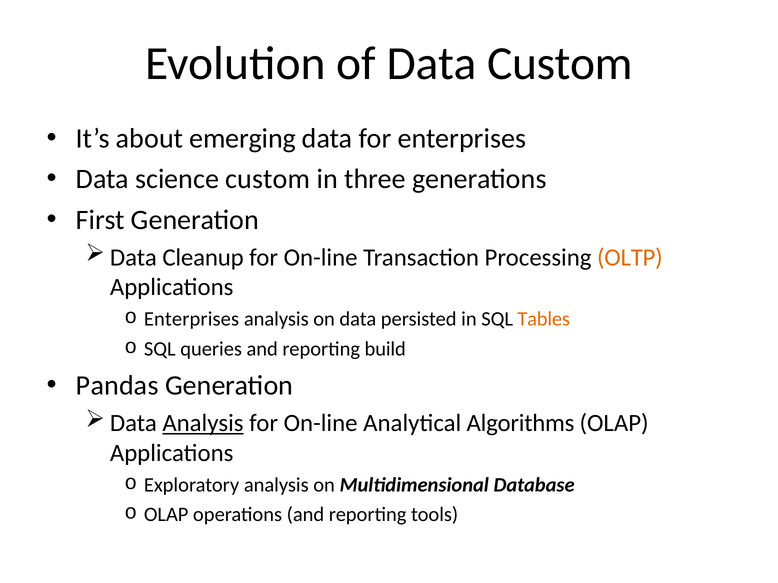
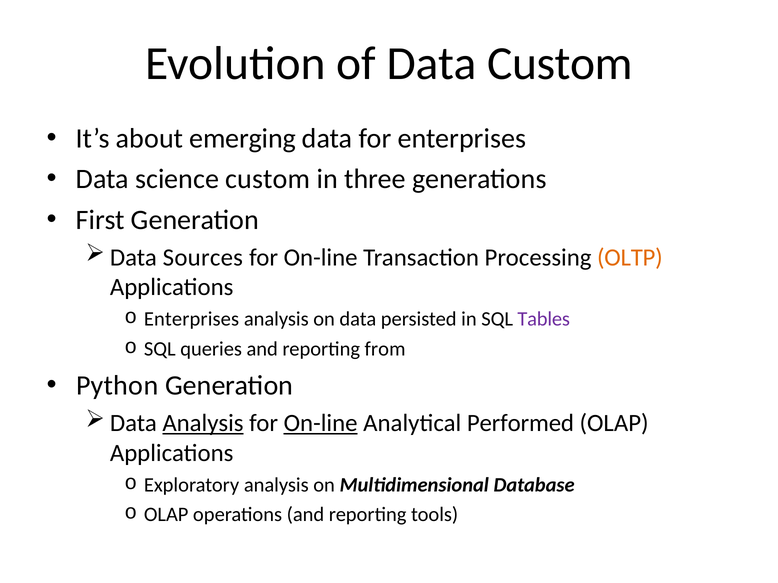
Cleanup: Cleanup -> Sources
Tables colour: orange -> purple
build: build -> from
Pandas: Pandas -> Python
On-line at (321, 423) underline: none -> present
Algorithms: Algorithms -> Performed
